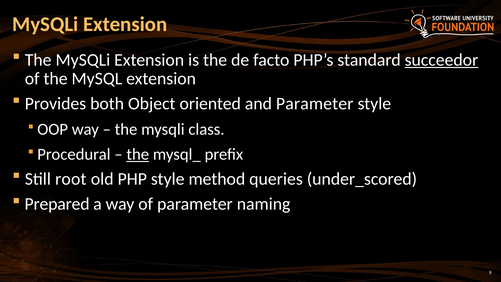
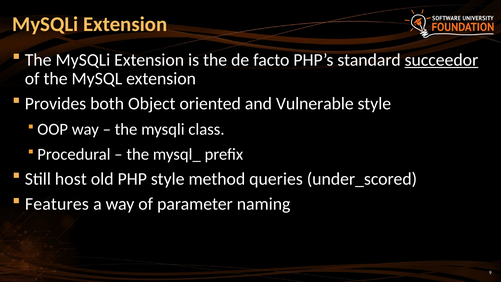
and Parameter: Parameter -> Vulnerable
the at (138, 154) underline: present -> none
root: root -> host
Prepared: Prepared -> Features
